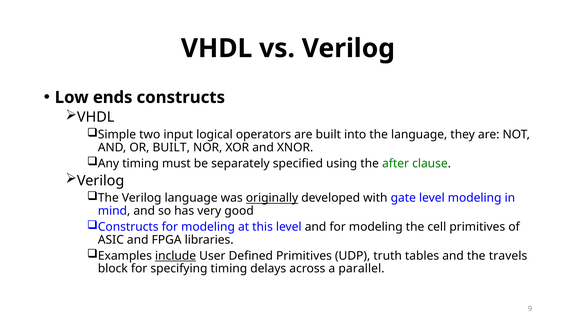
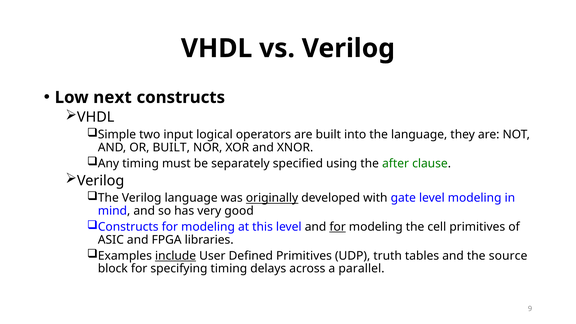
ends: ends -> next
for at (338, 227) underline: none -> present
travels: travels -> source
